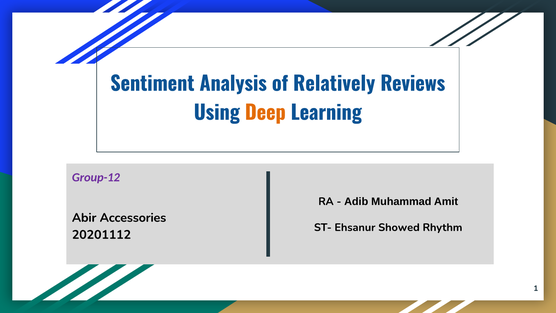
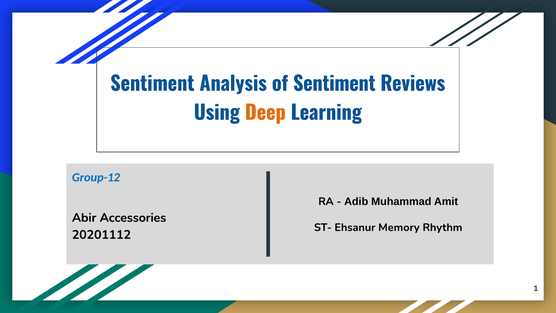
of Relatively: Relatively -> Sentiment
Group-12 colour: purple -> blue
Showed: Showed -> Memory
